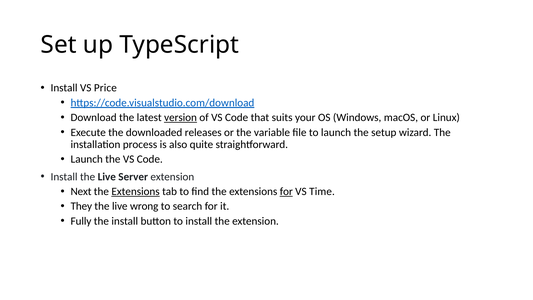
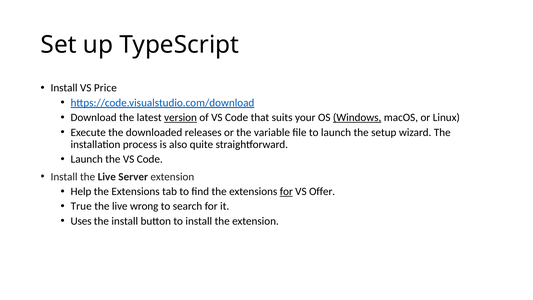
Windows underline: none -> present
Next: Next -> Help
Extensions at (136, 191) underline: present -> none
Time: Time -> Offer
They: They -> True
Fully: Fully -> Uses
